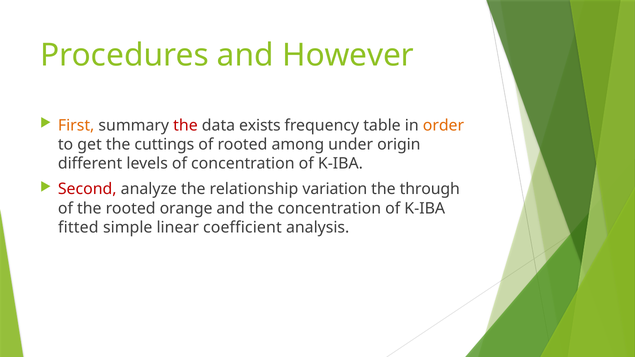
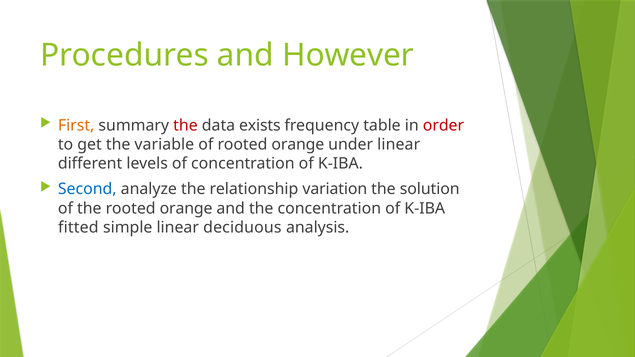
order colour: orange -> red
cuttings: cuttings -> variable
of rooted among: among -> orange
under origin: origin -> linear
Second colour: red -> blue
through: through -> solution
coefficient: coefficient -> deciduous
